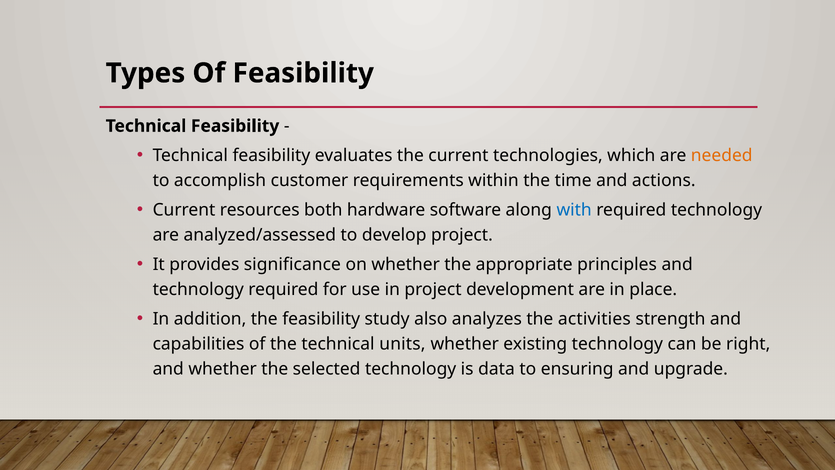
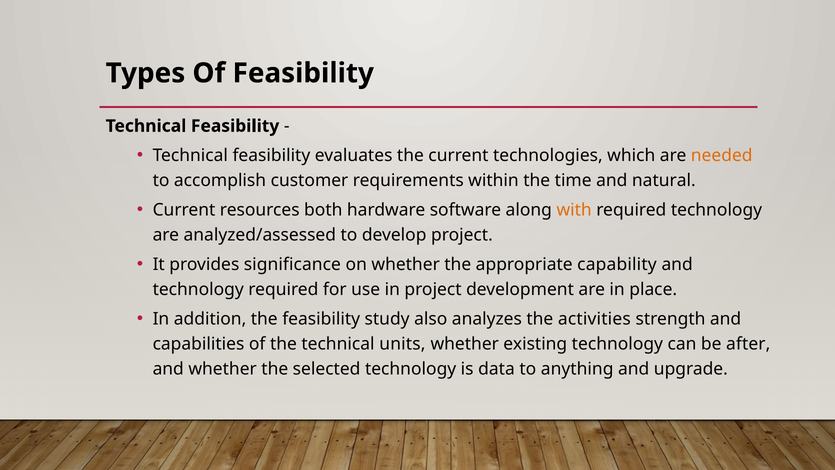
actions: actions -> natural
with colour: blue -> orange
principles: principles -> capability
right: right -> after
ensuring: ensuring -> anything
